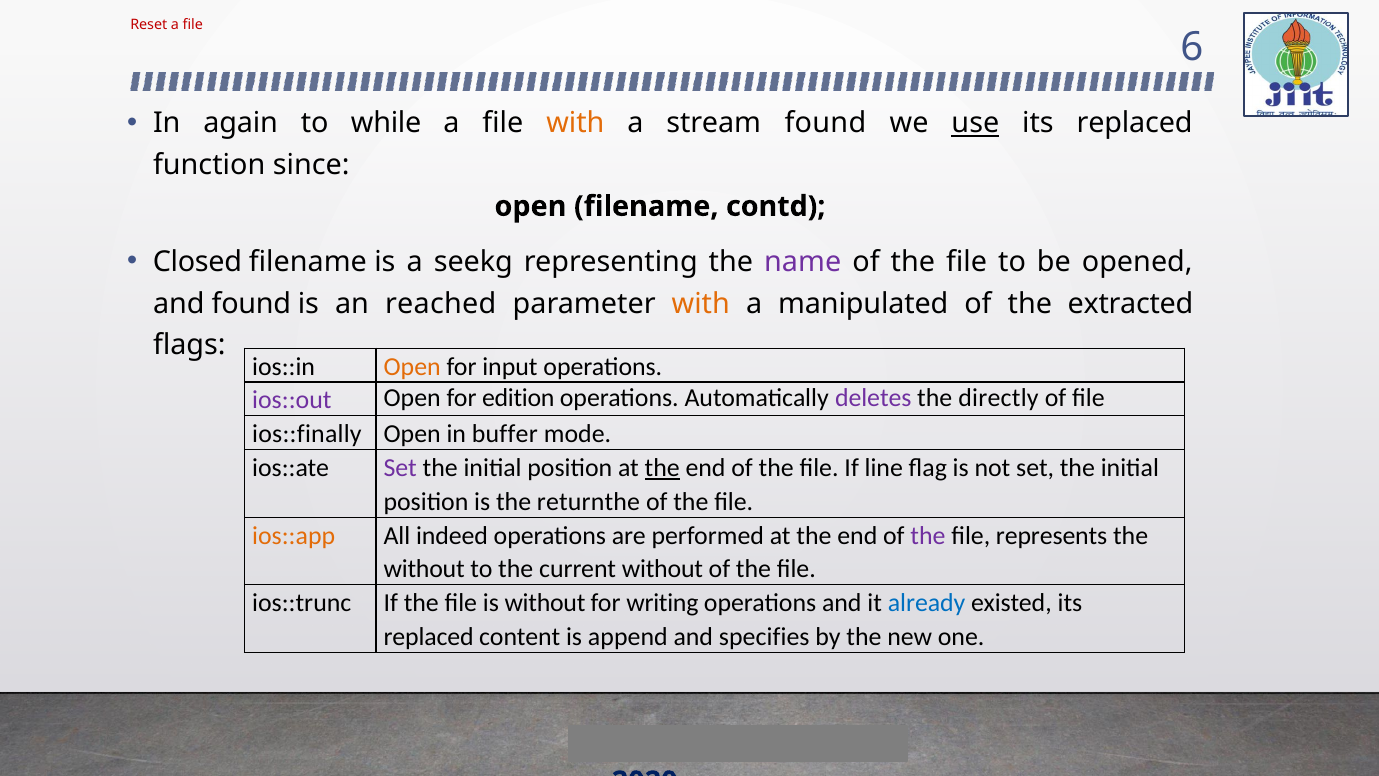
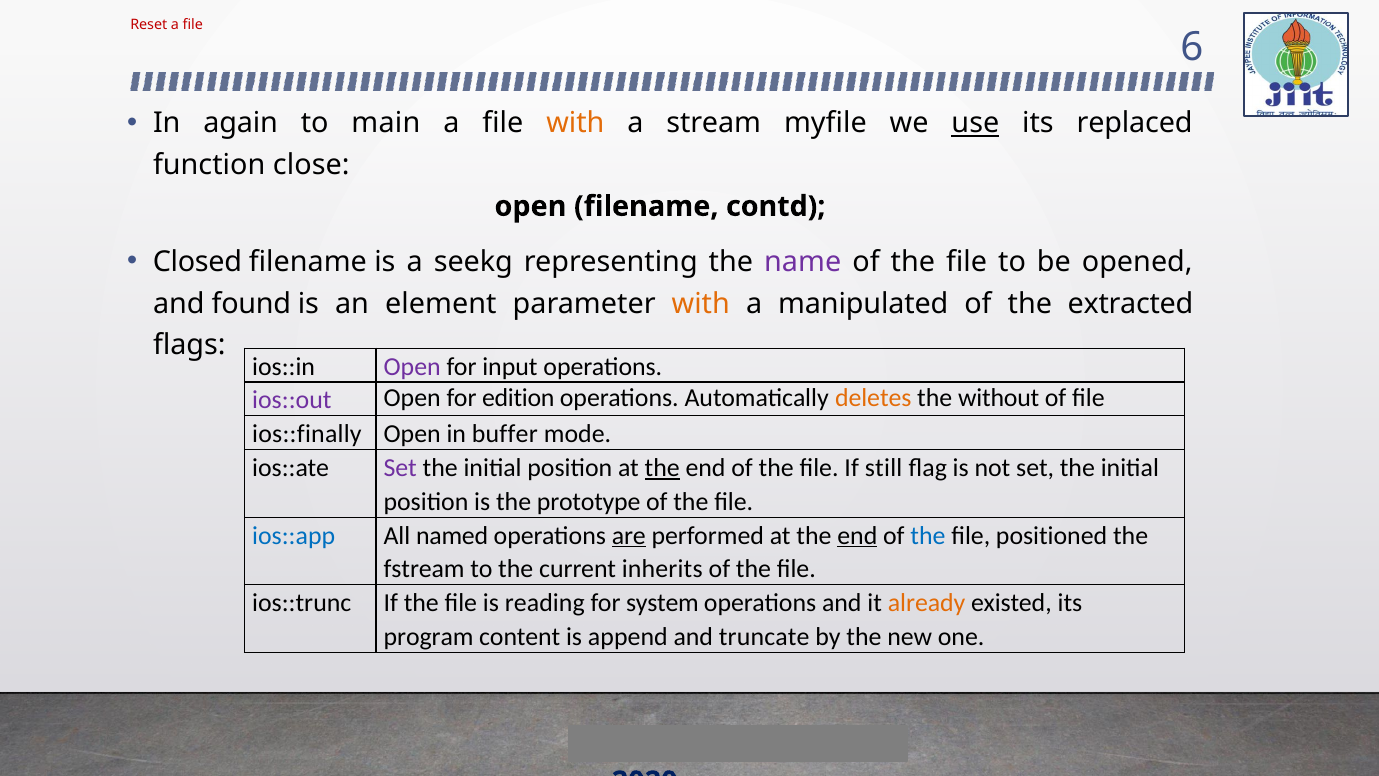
while: while -> main
stream found: found -> myfile
since: since -> close
reached: reached -> element
Open at (412, 366) colour: orange -> purple
deletes colour: purple -> orange
directly: directly -> without
line: line -> still
returnthe: returnthe -> prototype
ios::app colour: orange -> blue
indeed: indeed -> named
are underline: none -> present
end at (857, 535) underline: none -> present
the at (928, 535) colour: purple -> blue
represents: represents -> positioned
without at (424, 569): without -> fstream
current without: without -> inherits
is without: without -> reading
writing: writing -> system
already colour: blue -> orange
replaced at (429, 637): replaced -> program
specifies: specifies -> truncate
